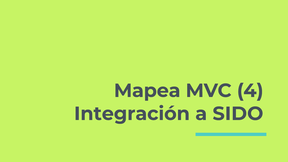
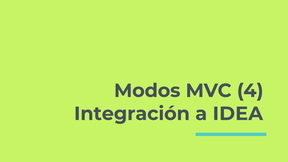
Mapea: Mapea -> Modos
SIDO: SIDO -> IDEA
